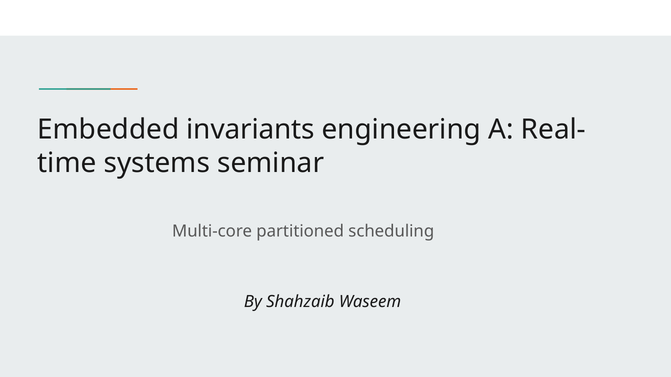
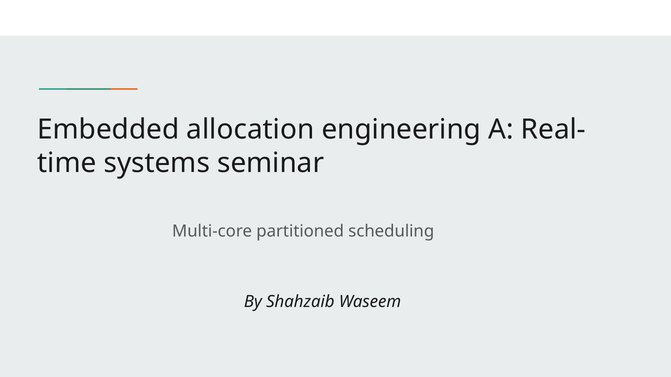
invariants: invariants -> allocation
